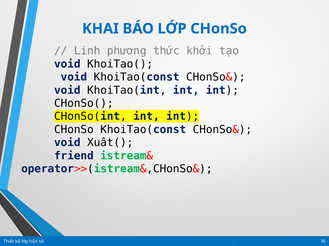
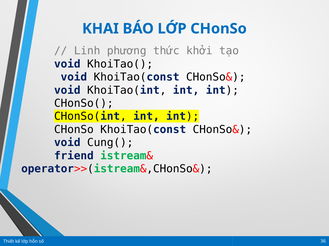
Xuất(: Xuất( -> Cung(
